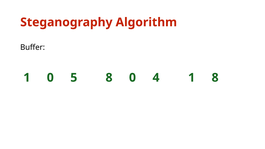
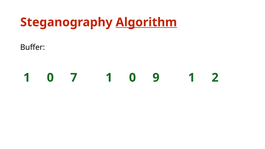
Algorithm underline: none -> present
5: 5 -> 7
0 8: 8 -> 1
4: 4 -> 9
1 8: 8 -> 2
